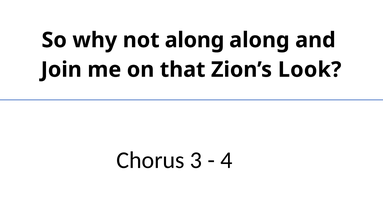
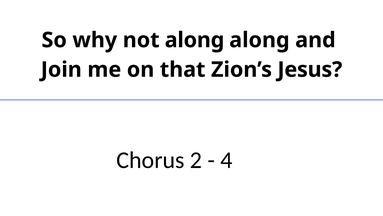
Look: Look -> Jesus
3: 3 -> 2
